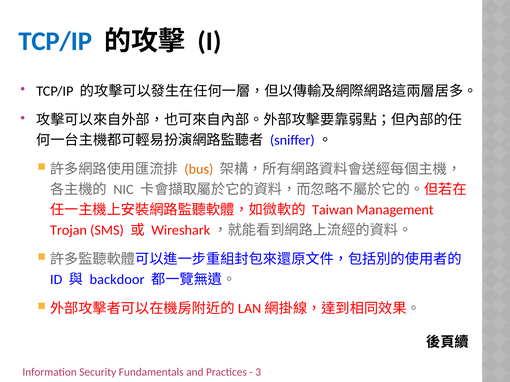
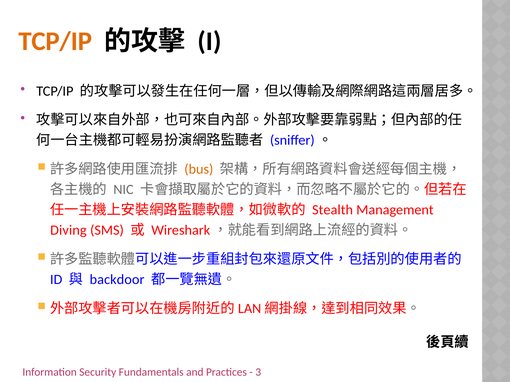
TCP/IP at (55, 41) colour: blue -> orange
Taiwan: Taiwan -> Stealth
Trojan: Trojan -> Diving
